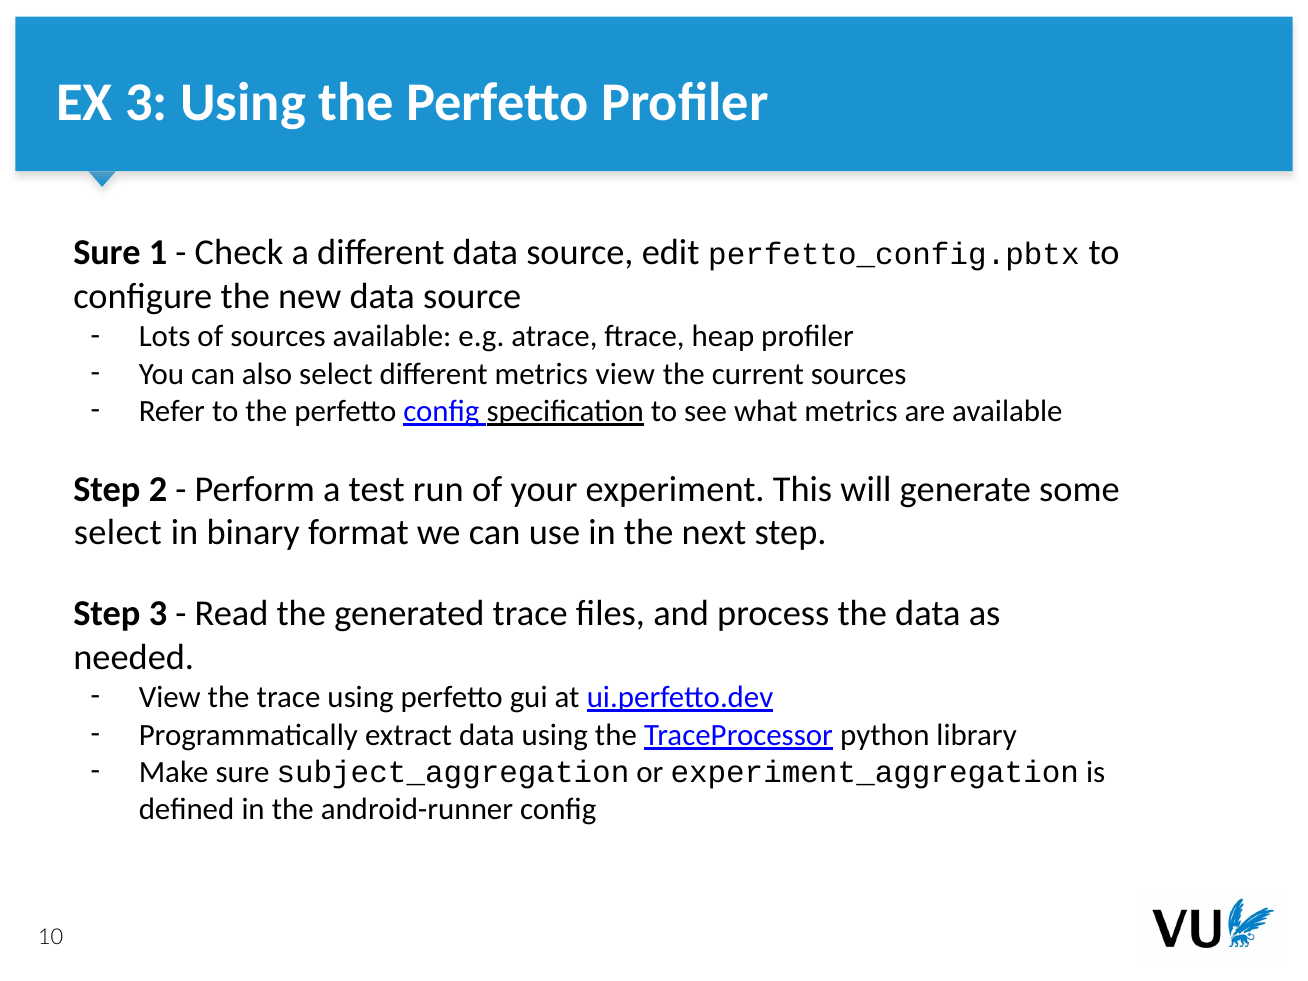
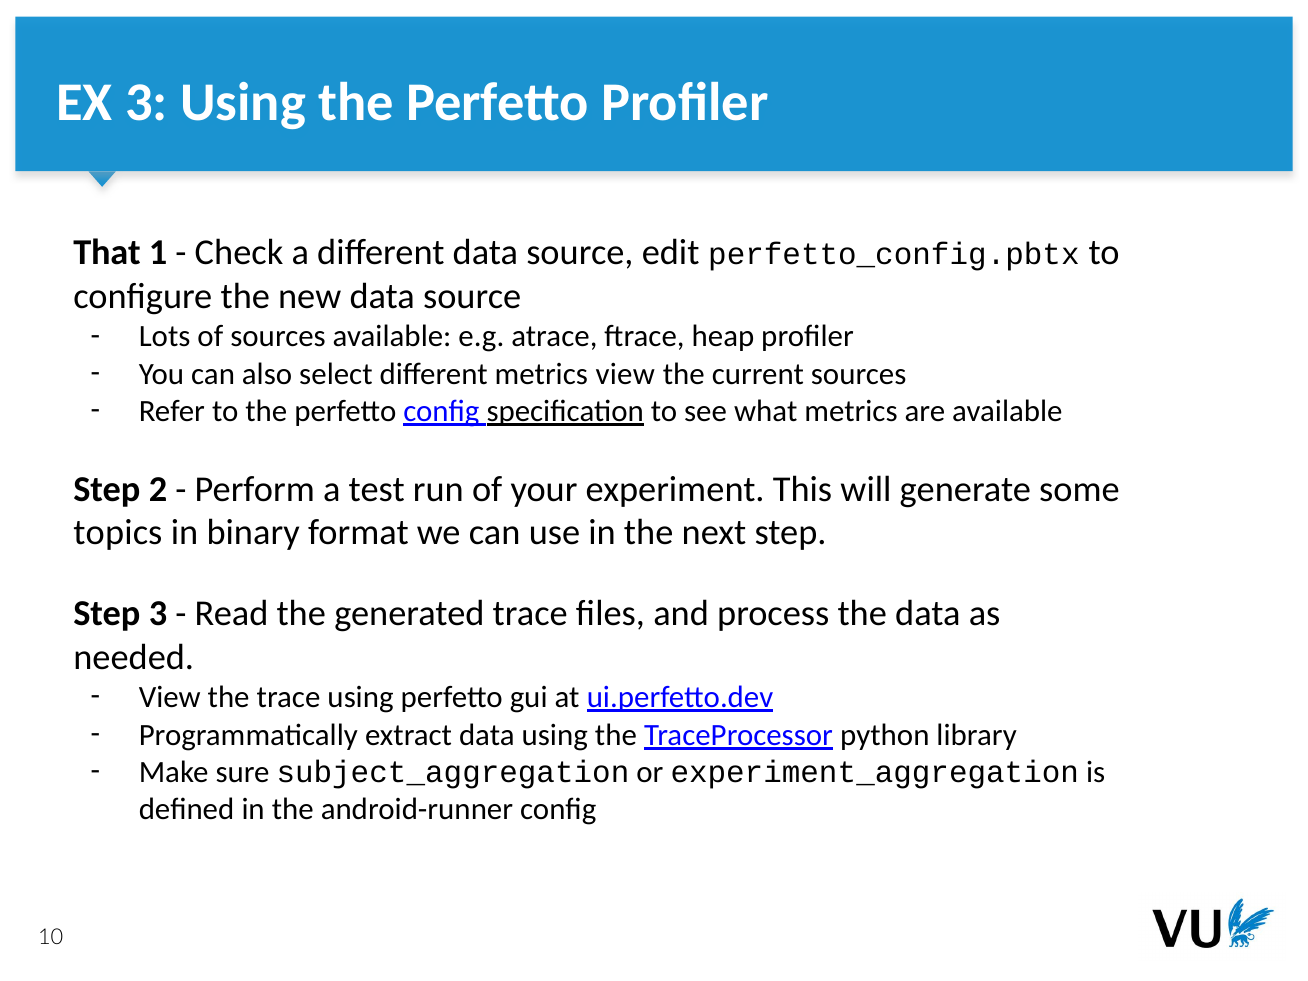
Sure at (107, 252): Sure -> That
select at (118, 533): select -> topics
